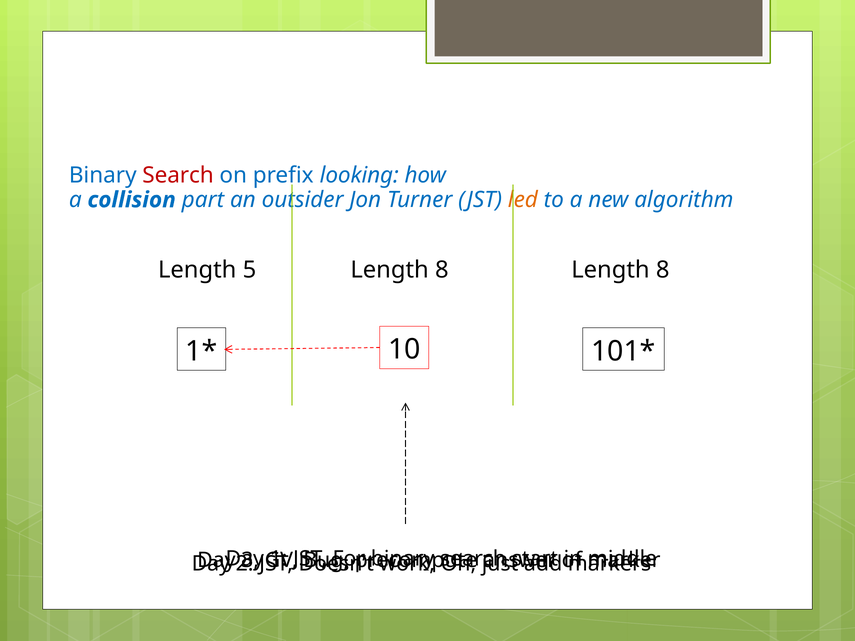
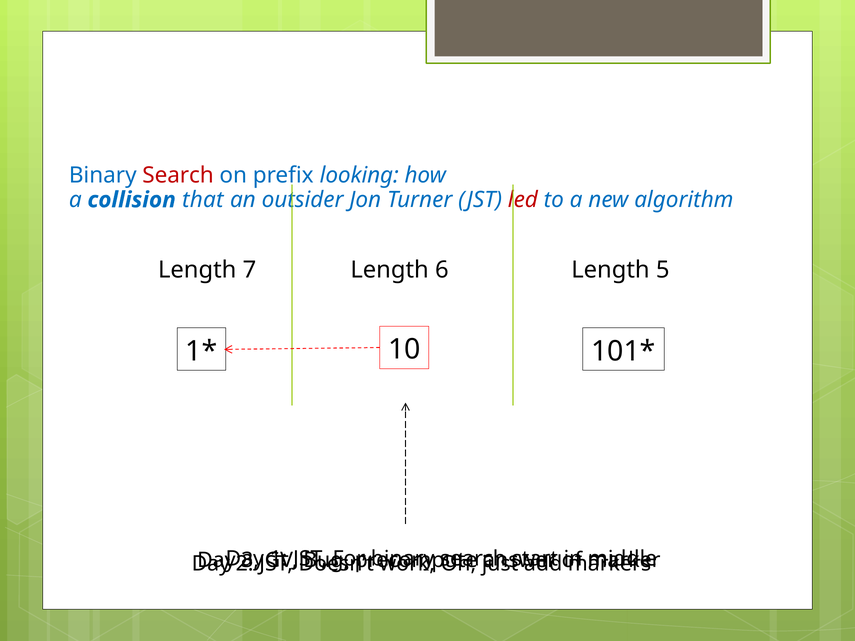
part: part -> that
led colour: orange -> red
5: 5 -> 7
8 at (442, 270): 8 -> 6
8 at (663, 270): 8 -> 5
